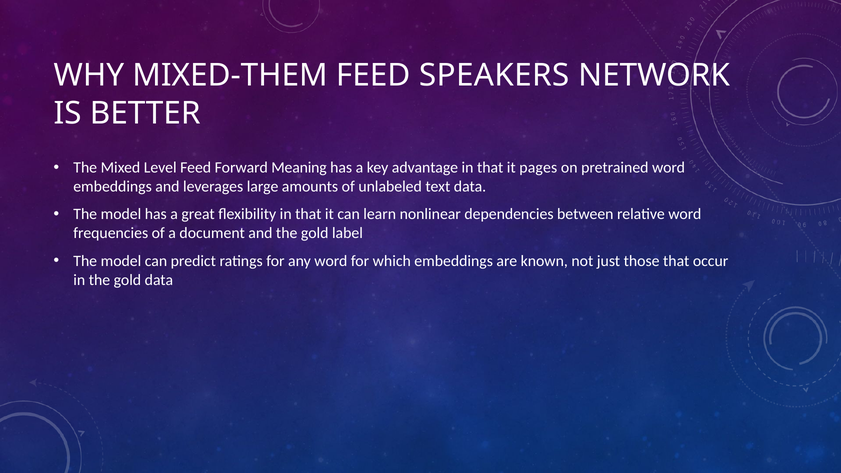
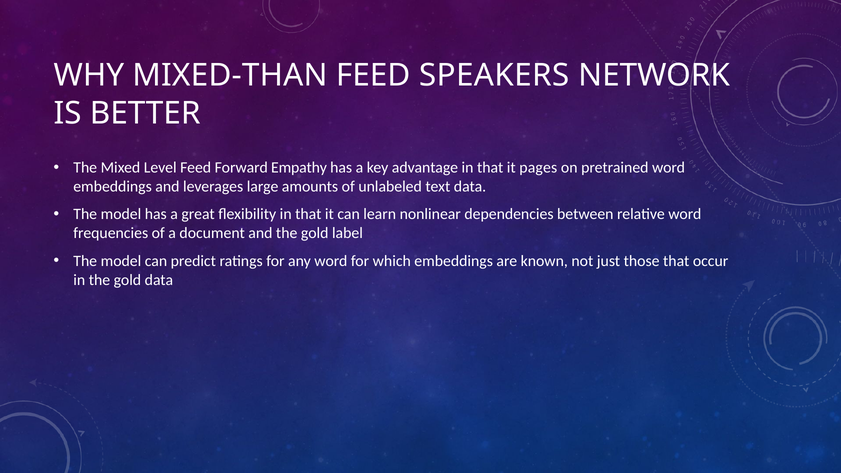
MIXED-THEM: MIXED-THEM -> MIXED-THAN
Meaning: Meaning -> Empathy
